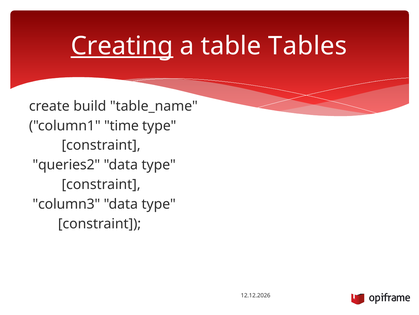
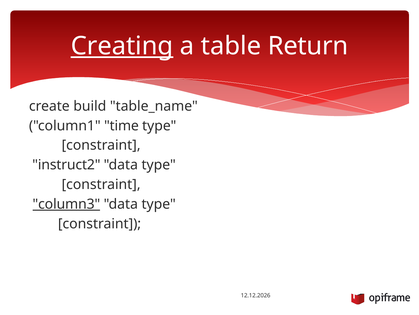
Tables: Tables -> Return
queries2: queries2 -> instruct2
column3 underline: none -> present
